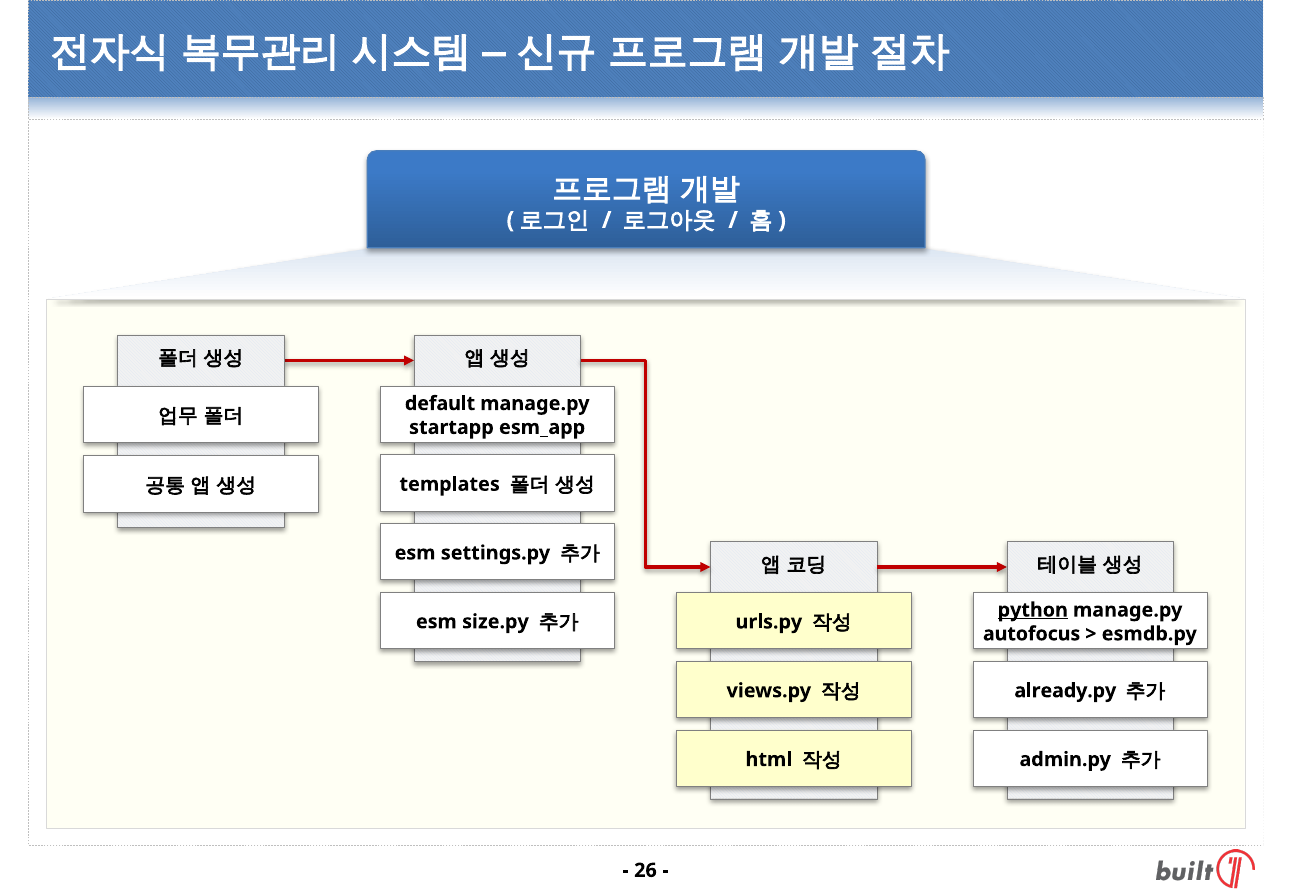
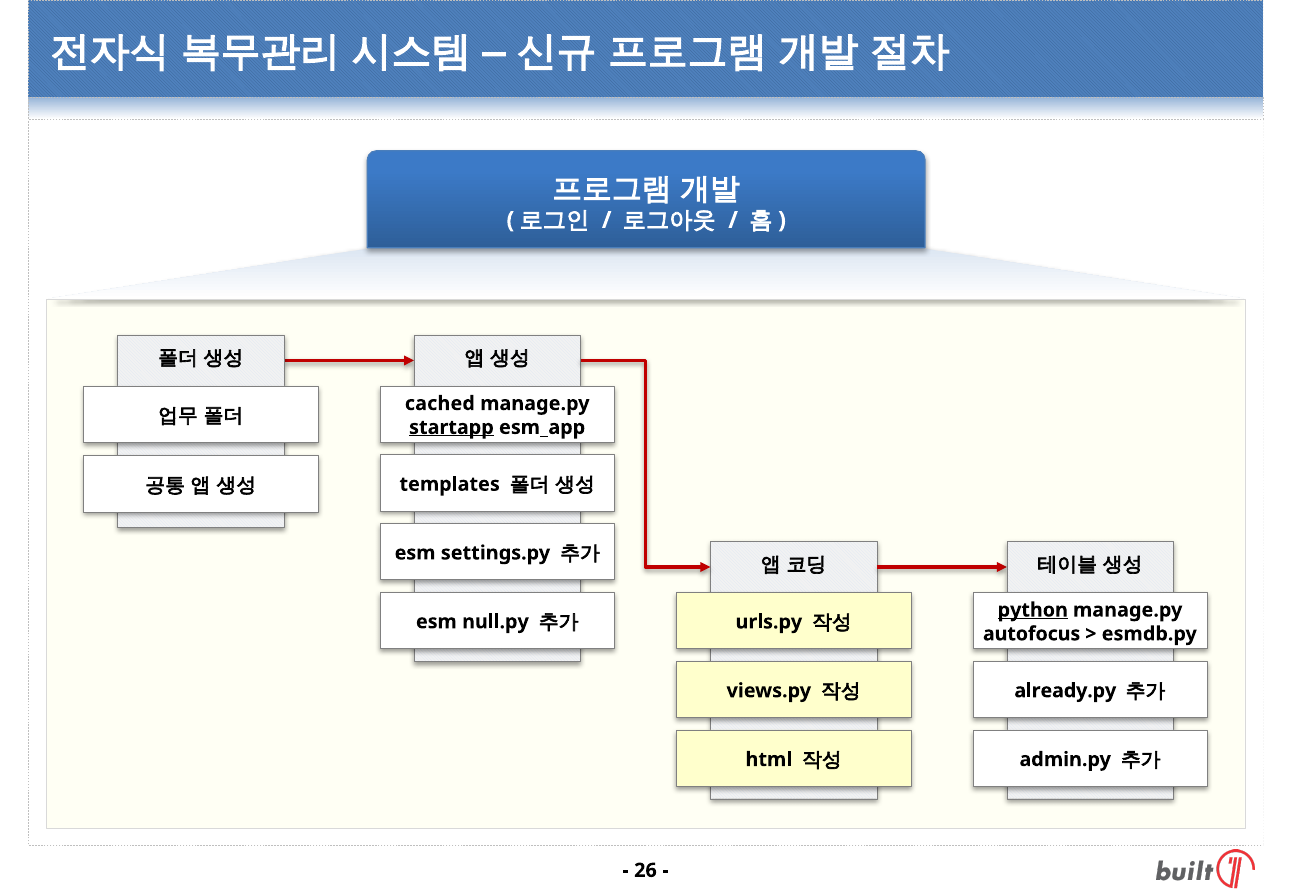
default: default -> cached
startapp underline: none -> present
size.py: size.py -> null.py
